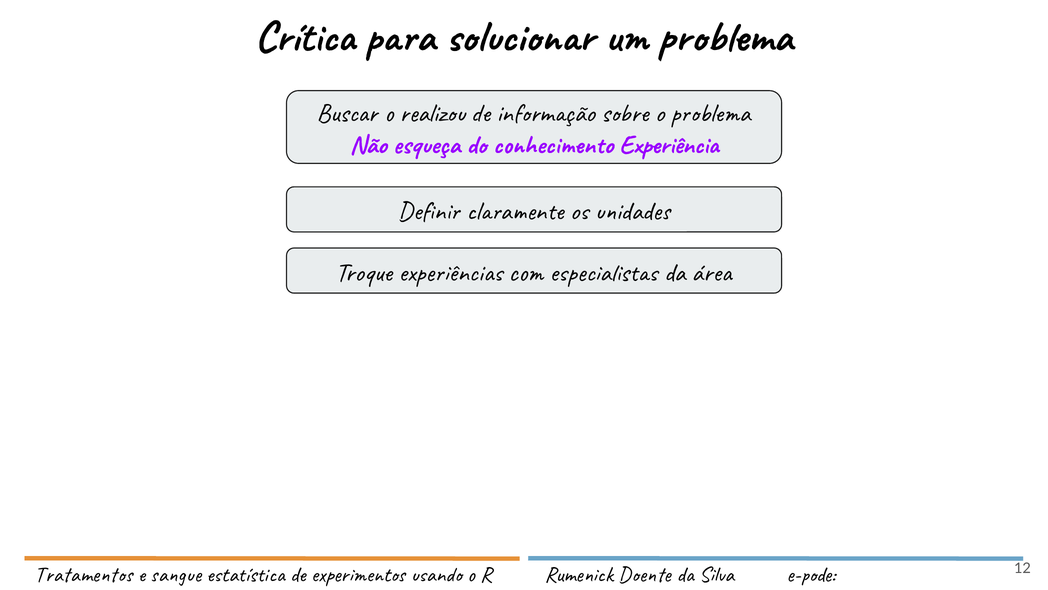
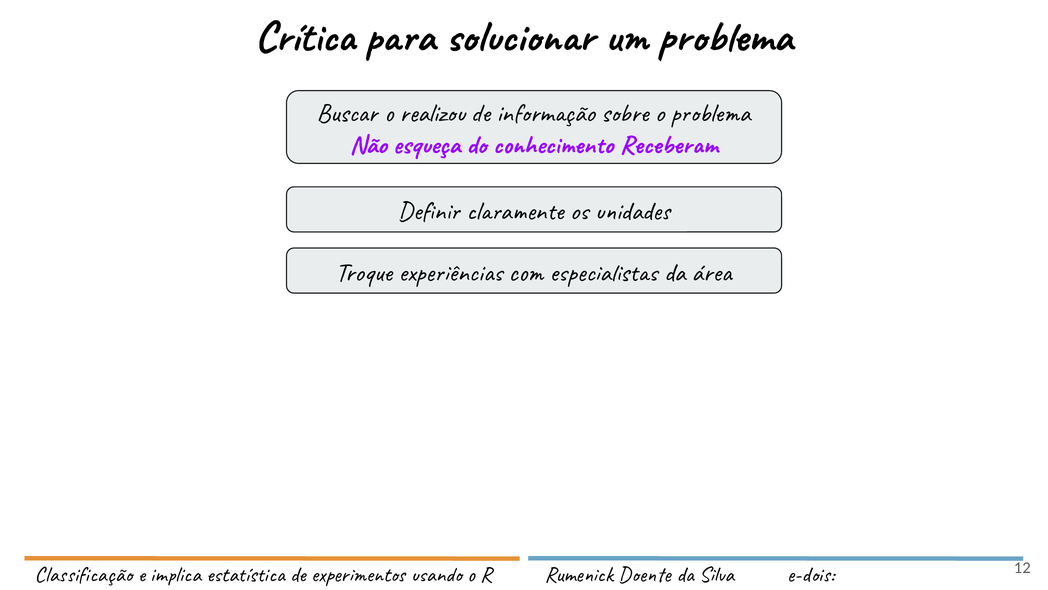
Experiência: Experiência -> Receberam
Tratamentos: Tratamentos -> Classificação
sangue: sangue -> implica
e-pode: e-pode -> e-dois
